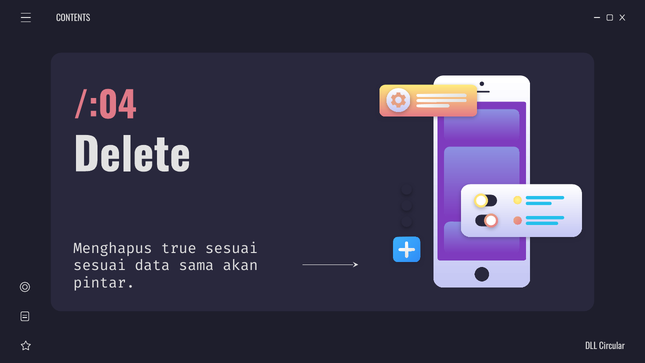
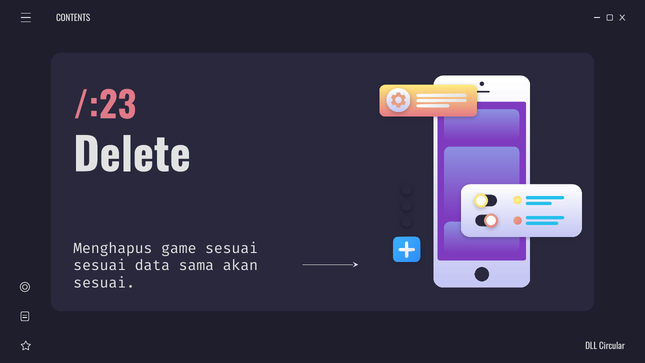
/:04: /:04 -> /:23
true: true -> game
pintar at (104, 283): pintar -> sesuai
